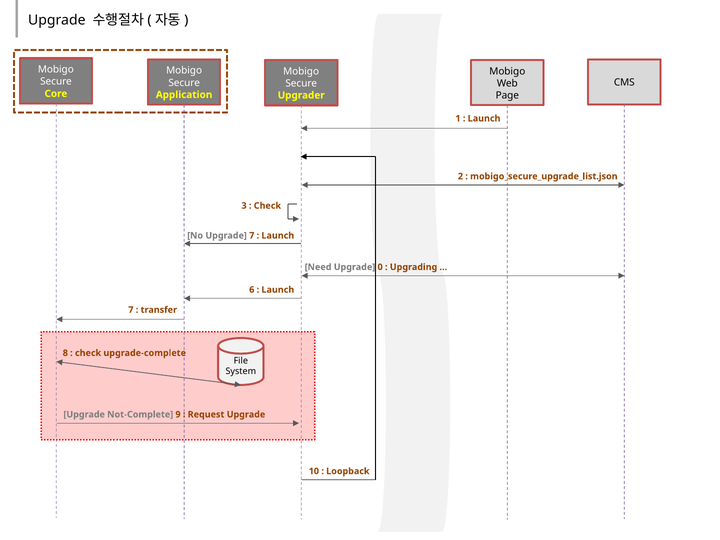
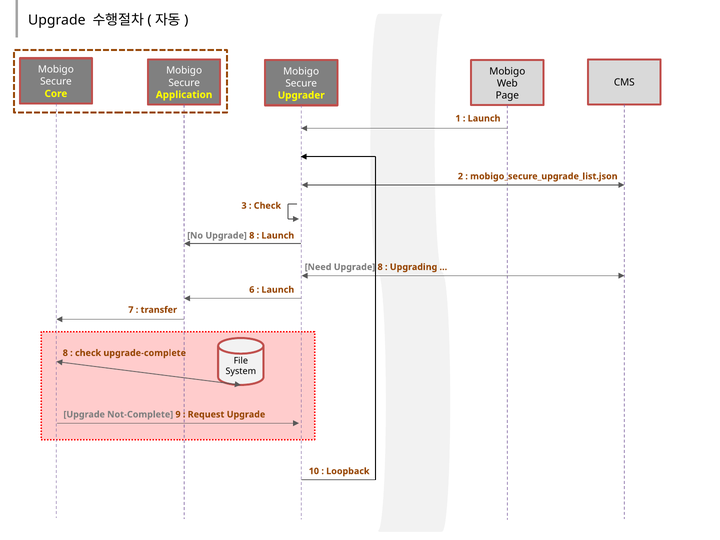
No Upgrade 7: 7 -> 8
Need Upgrade 0: 0 -> 8
